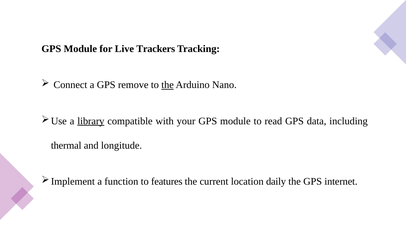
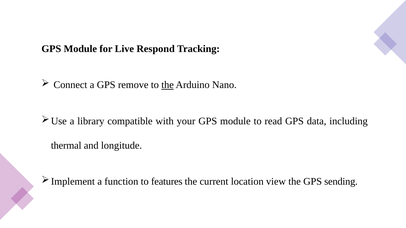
Trackers: Trackers -> Respond
library underline: present -> none
daily: daily -> view
internet: internet -> sending
